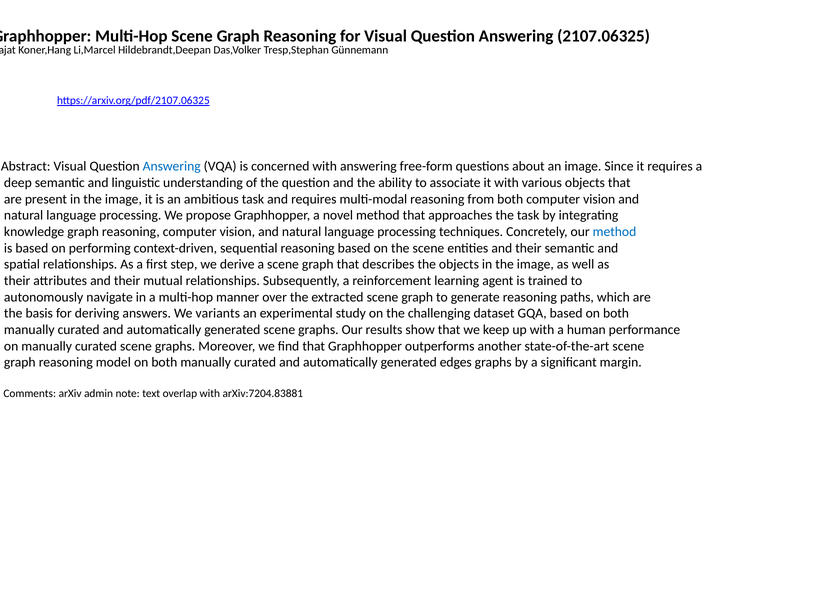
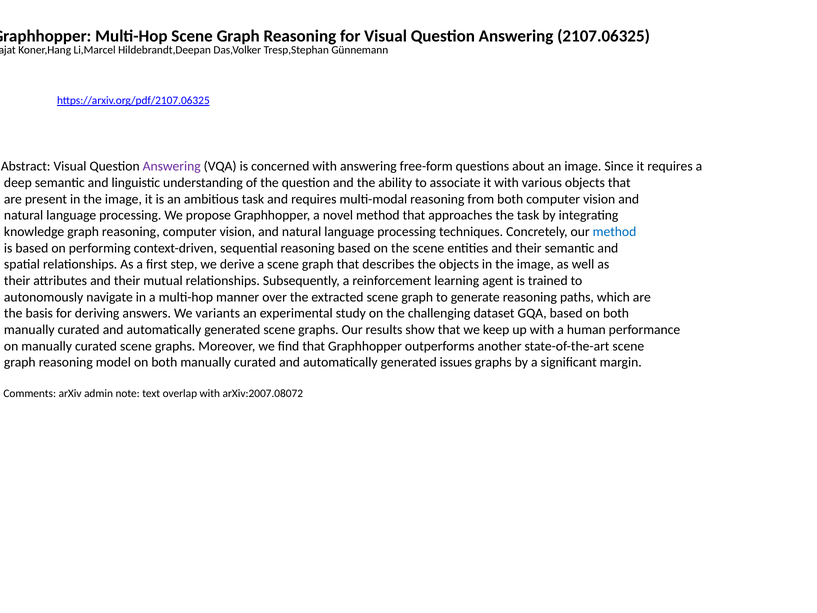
Answering at (172, 166) colour: blue -> purple
edges: edges -> issues
arXiv:7204.83881: arXiv:7204.83881 -> arXiv:2007.08072
